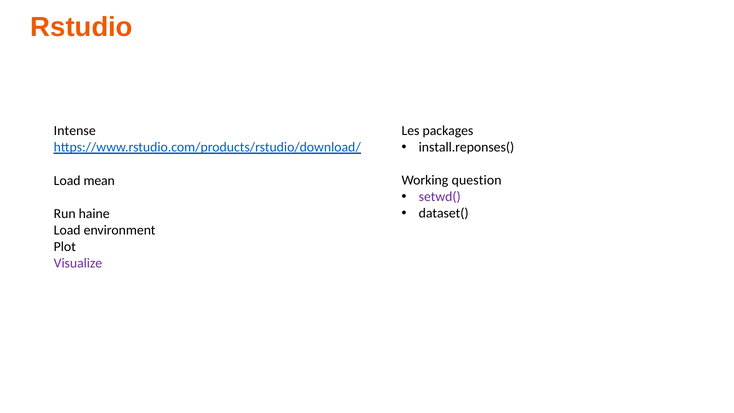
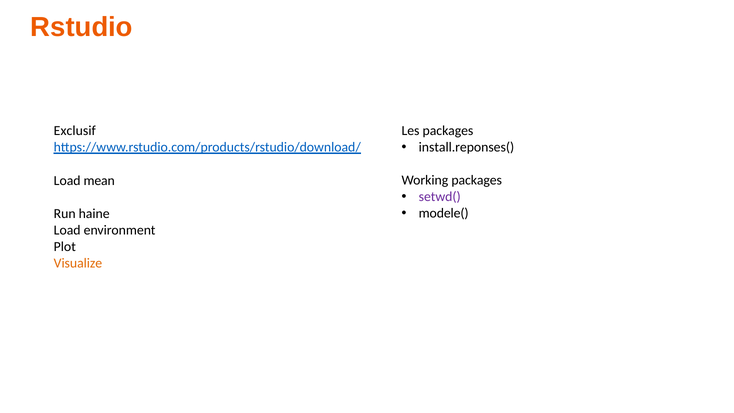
Intense: Intense -> Exclusif
Working question: question -> packages
dataset(: dataset( -> modele(
Visualize colour: purple -> orange
